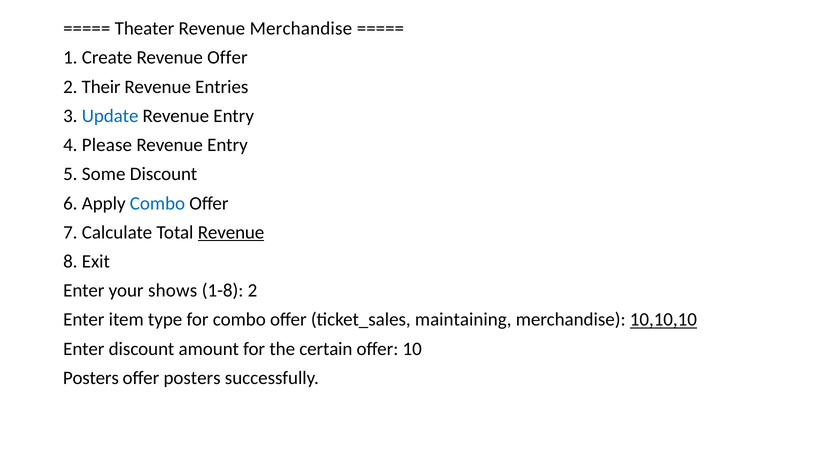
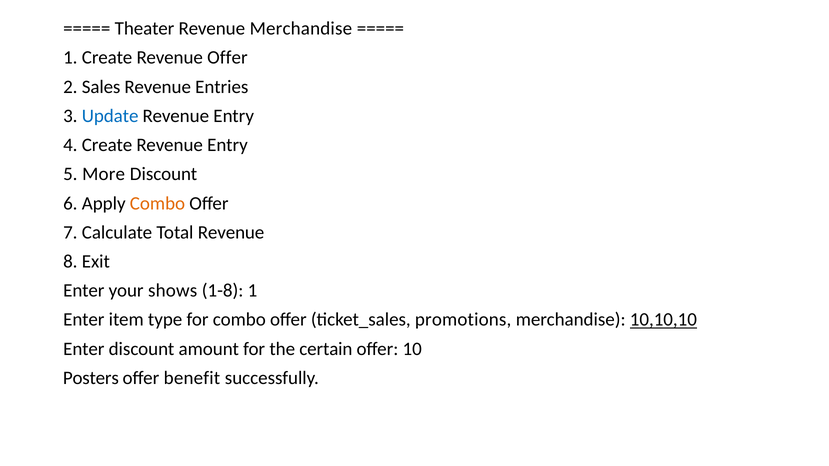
Their: Their -> Sales
4 Please: Please -> Create
Some: Some -> More
Combo at (157, 203) colour: blue -> orange
Revenue at (231, 233) underline: present -> none
1-8 2: 2 -> 1
maintaining: maintaining -> promotions
offer posters: posters -> benefit
